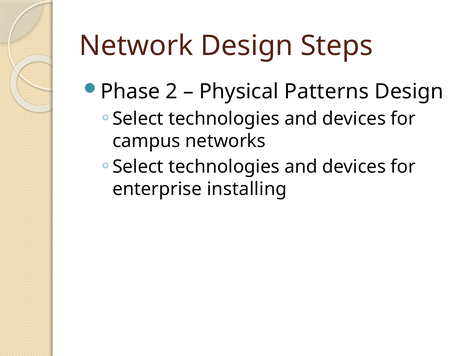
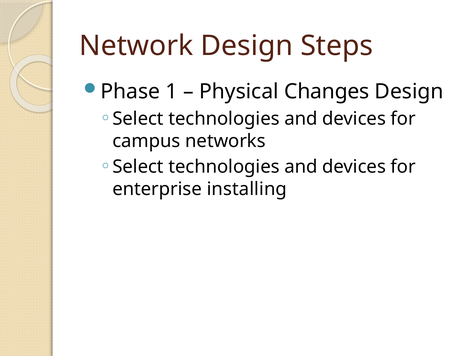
2: 2 -> 1
Patterns: Patterns -> Changes
